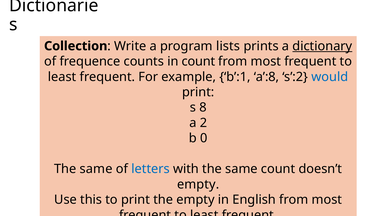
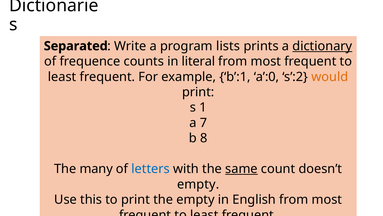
Collection: Collection -> Separated
in count: count -> literal
a’:8: a’:8 -> a’:0
would colour: blue -> orange
8: 8 -> 1
2: 2 -> 7
0: 0 -> 8
same at (96, 169): same -> many
same at (241, 169) underline: none -> present
